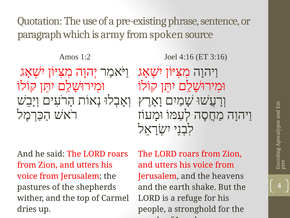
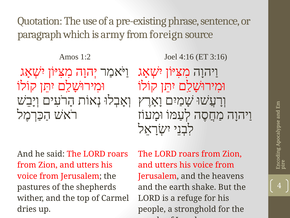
spoken: spoken -> foreign
